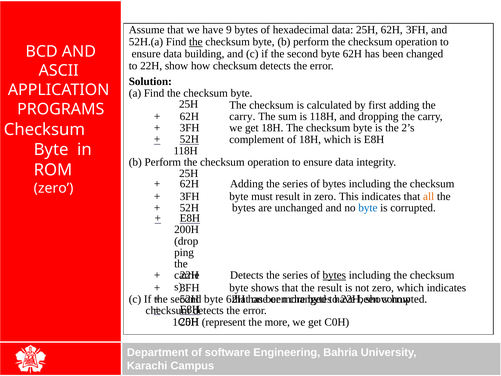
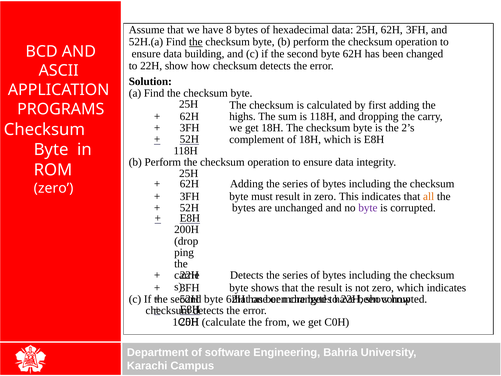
9: 9 -> 8
carry at (242, 117): carry -> highs
byte at (368, 208) colour: blue -> purple
bytes at (334, 275) underline: present -> none
represent: represent -> calculate
the more: more -> from
